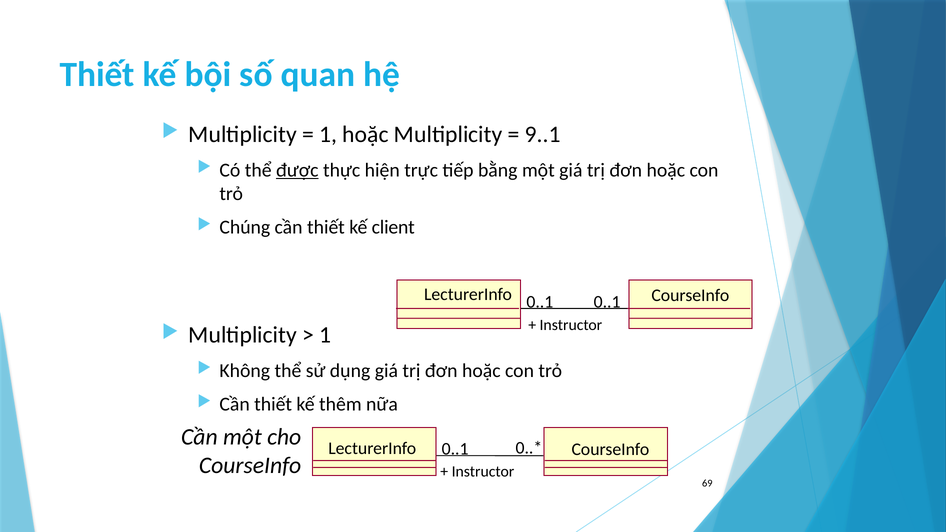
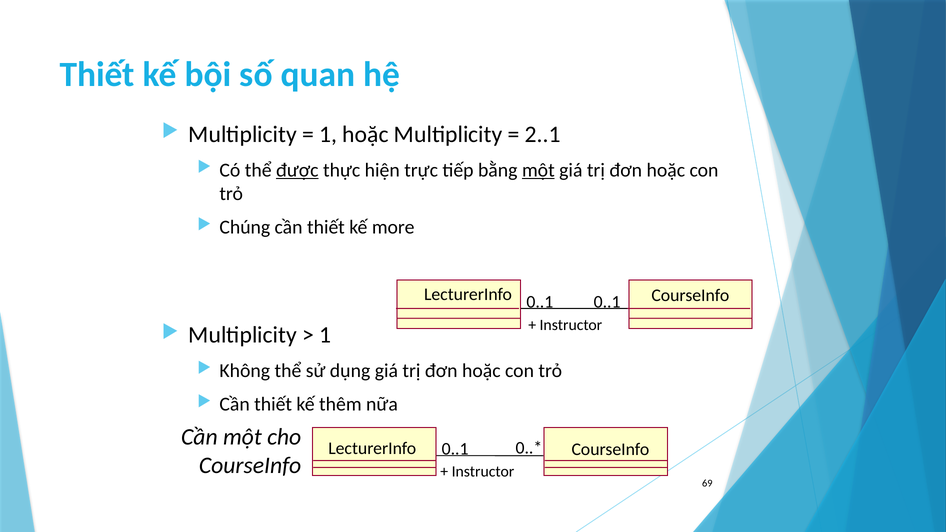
9..1: 9..1 -> 2..1
một at (538, 170) underline: none -> present
client: client -> more
